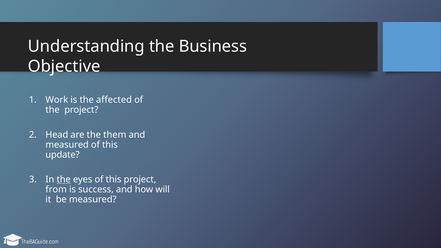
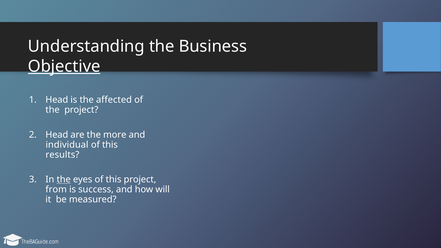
Objective underline: none -> present
Work at (57, 100): Work -> Head
them: them -> more
measured at (67, 145): measured -> individual
update: update -> results
